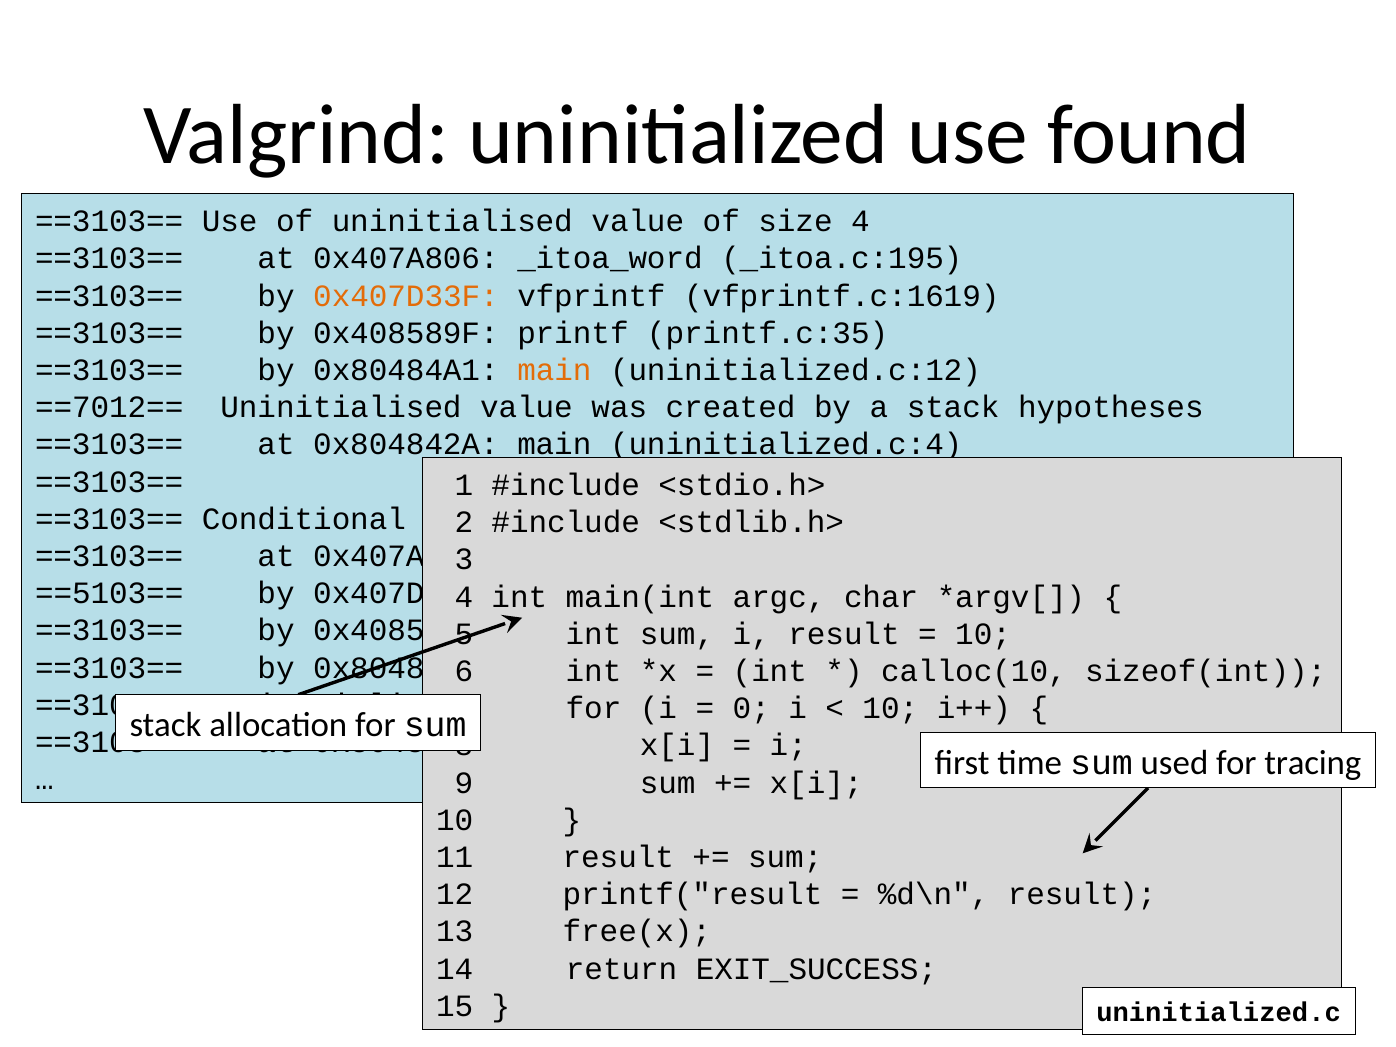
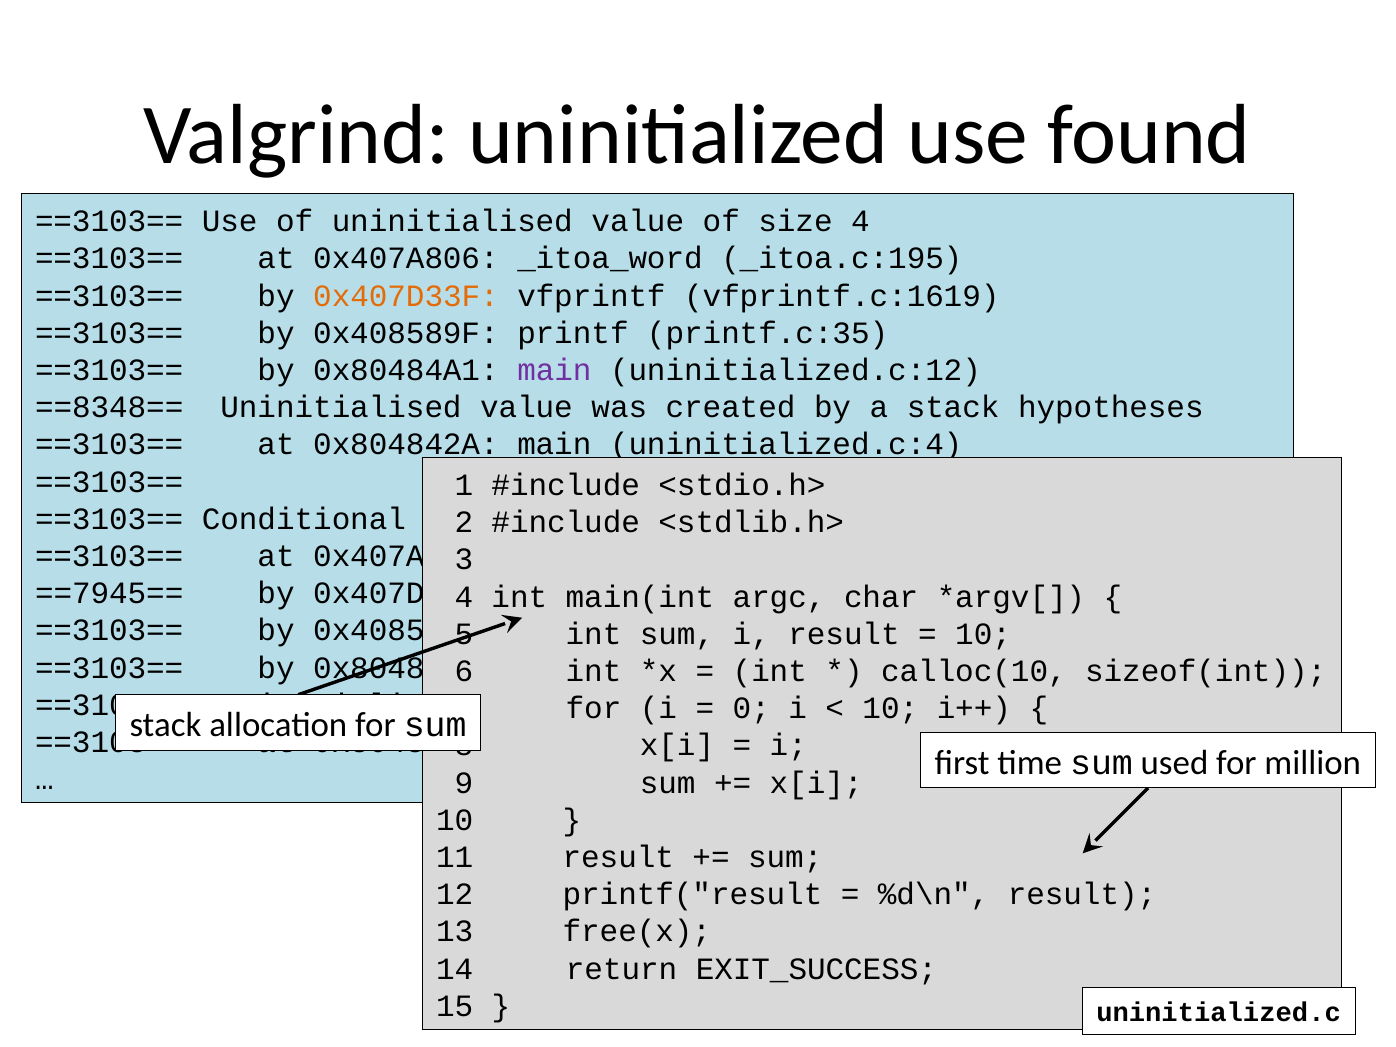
main at (554, 370) colour: orange -> purple
==7012==: ==7012== -> ==8348==
==5103==: ==5103== -> ==7945==
tracing: tracing -> million
